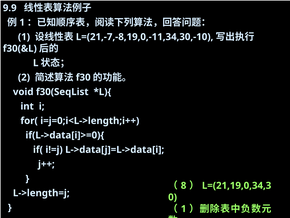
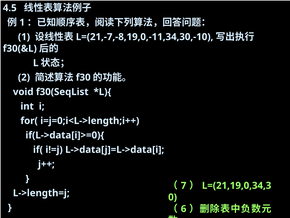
9.9: 9.9 -> 4.5
8: 8 -> 7
1 at (184, 208): 1 -> 6
